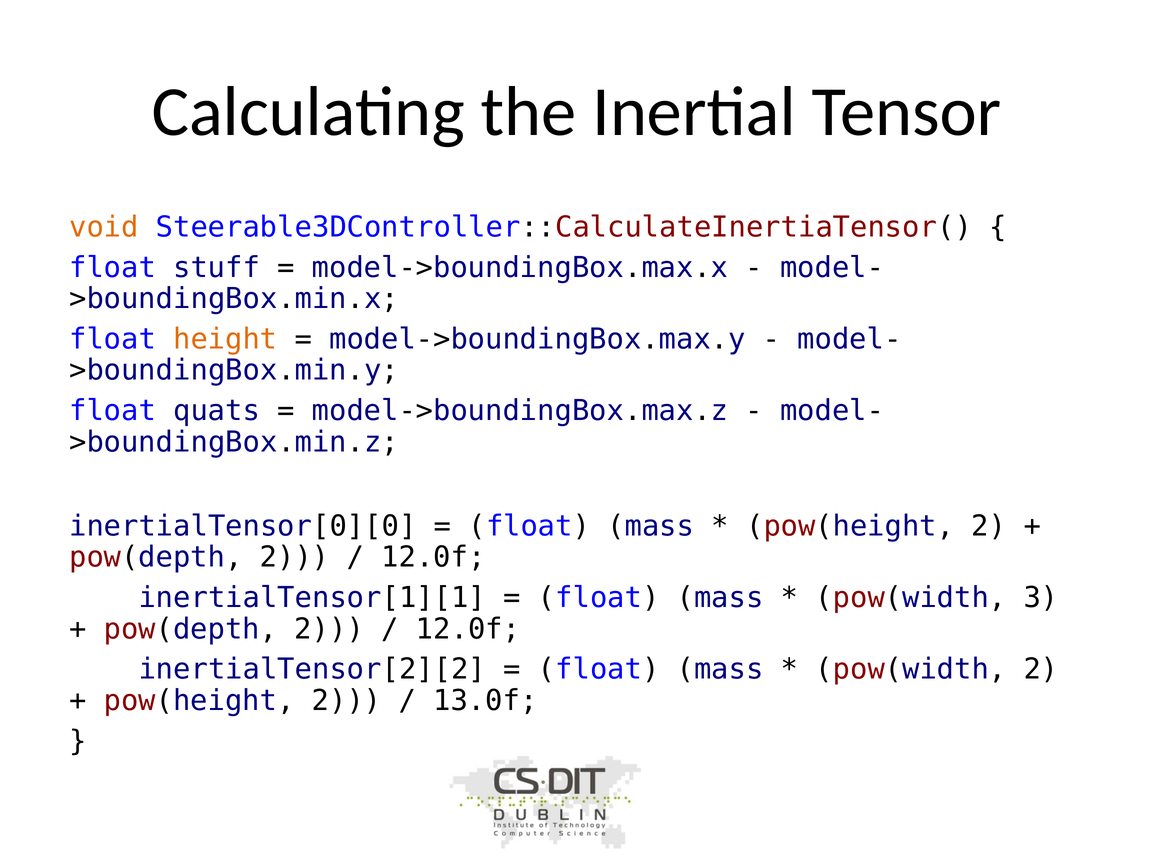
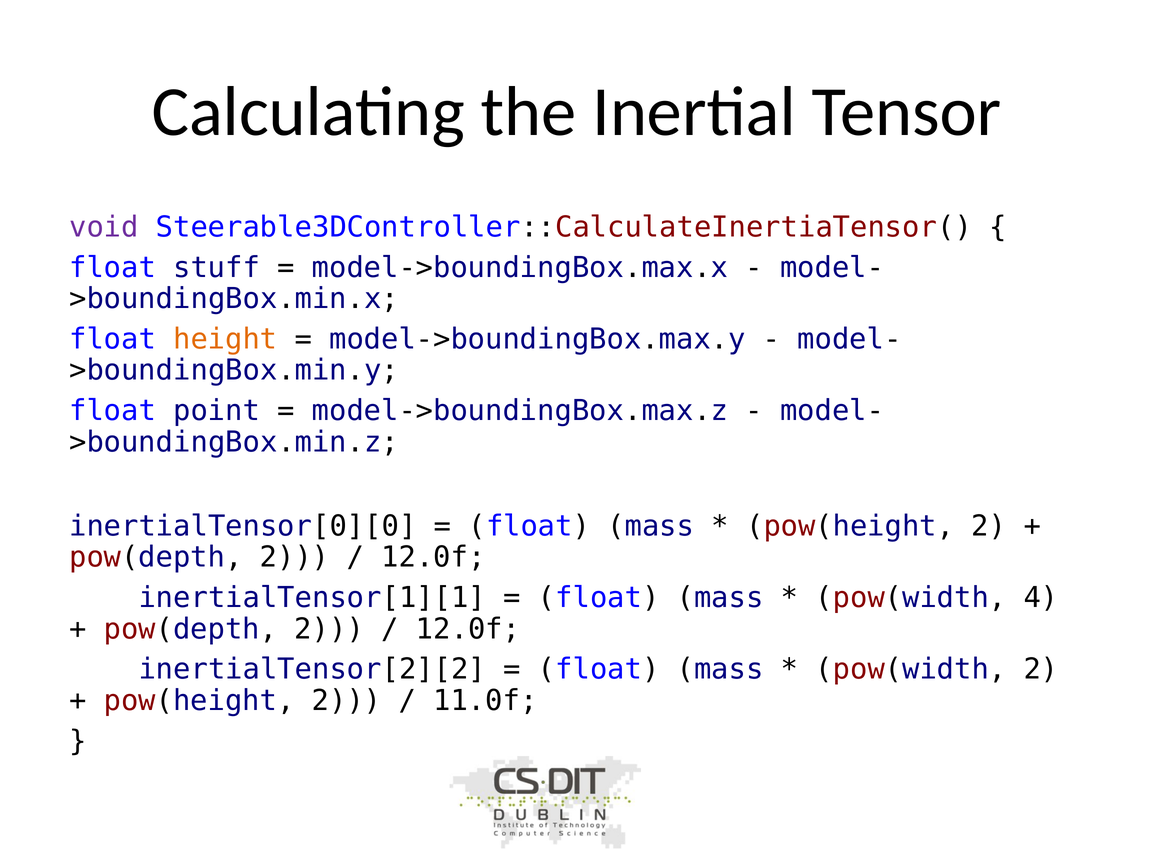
void colour: orange -> purple
quats: quats -> point
3: 3 -> 4
13.0f: 13.0f -> 11.0f
